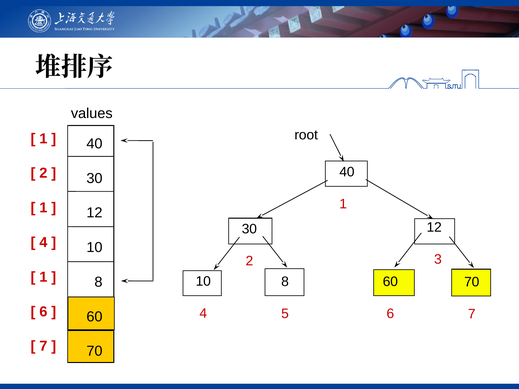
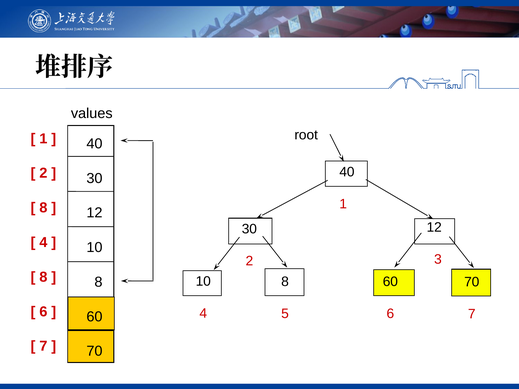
1 at (43, 208): 1 -> 8
1 at (43, 277): 1 -> 8
